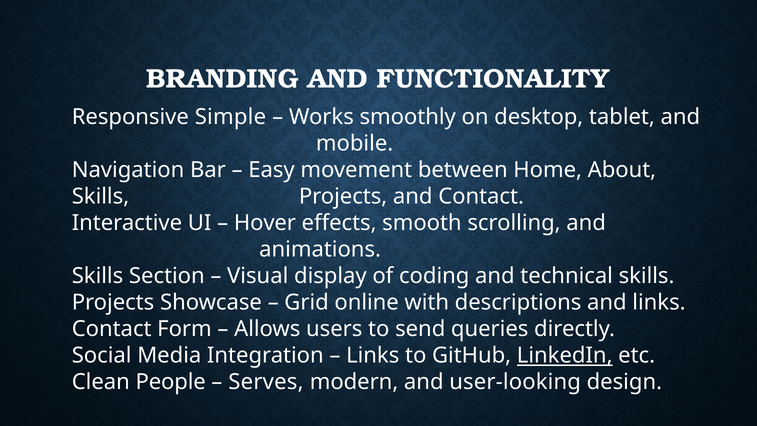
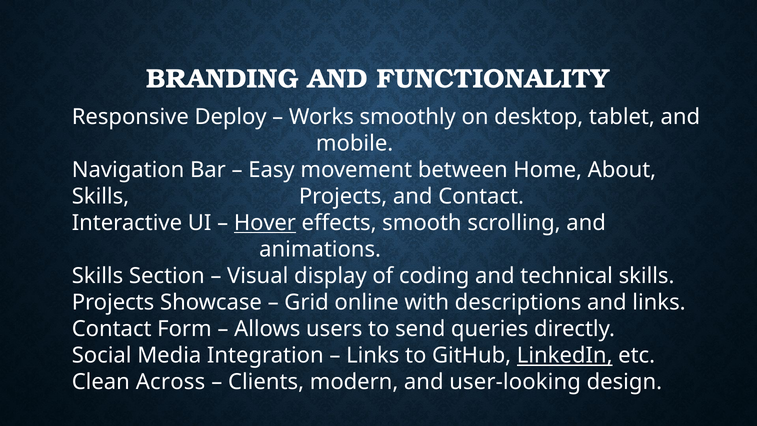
Simple: Simple -> Deploy
Hover underline: none -> present
People: People -> Across
Serves: Serves -> Clients
